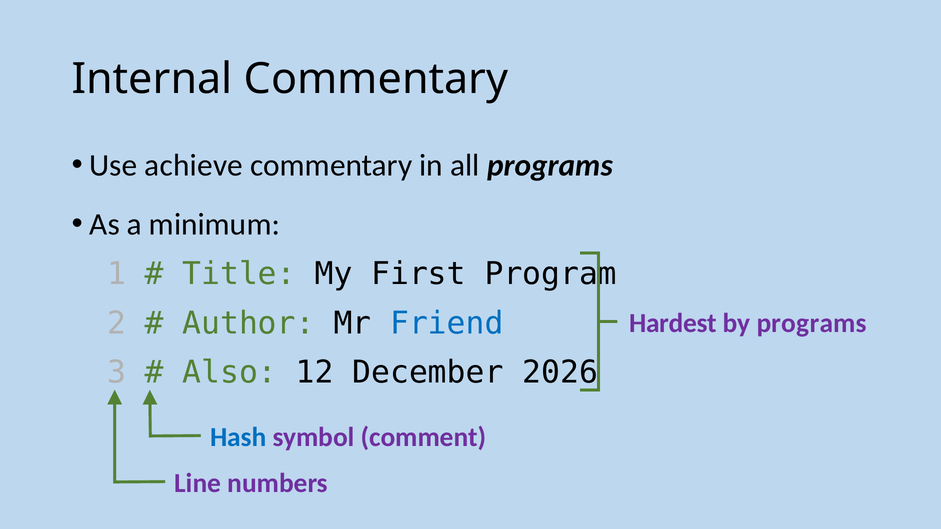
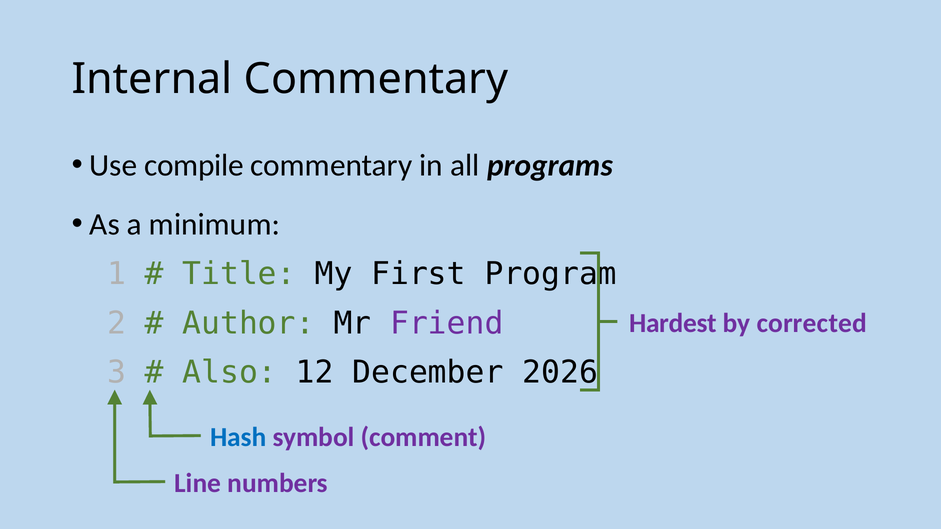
achieve: achieve -> compile
Friend colour: blue -> purple
by programs: programs -> corrected
